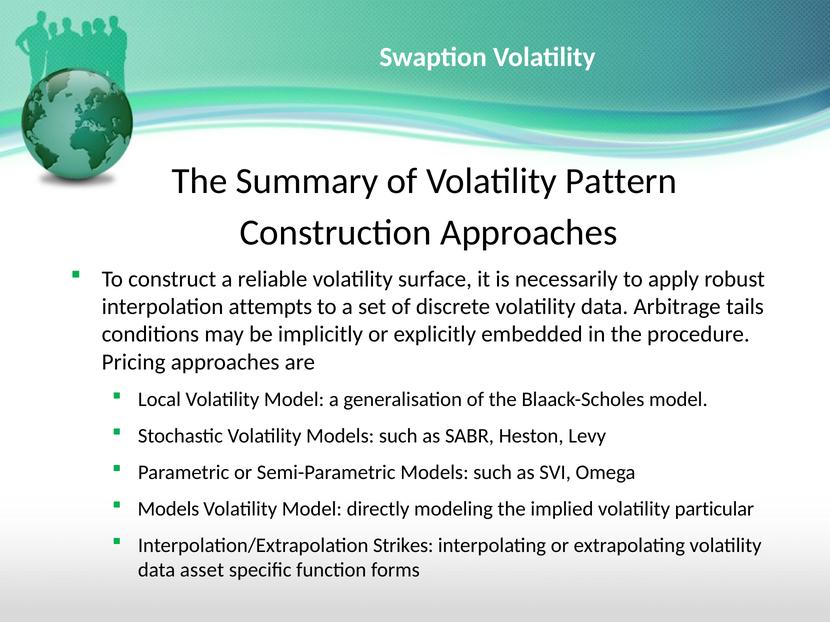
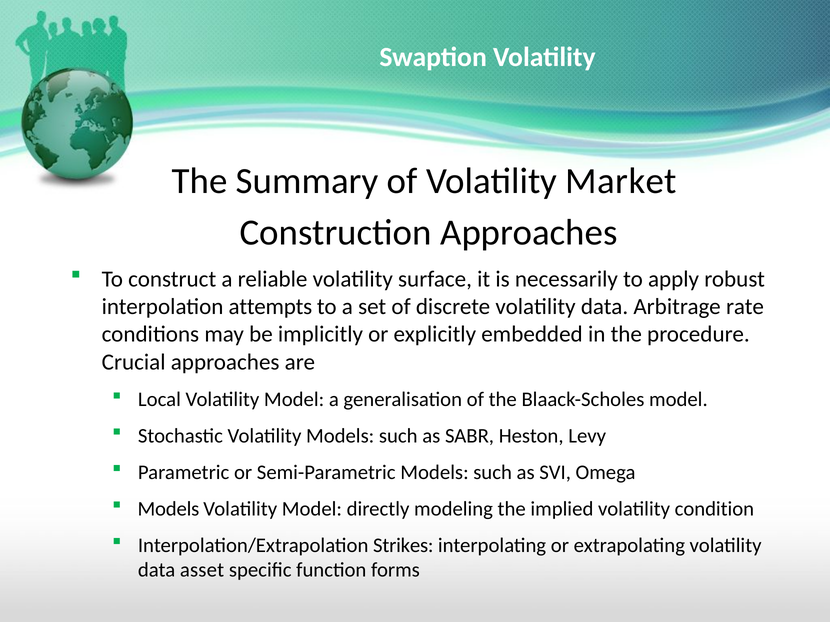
Pattern: Pattern -> Market
tails: tails -> rate
Pricing: Pricing -> Crucial
particular: particular -> condition
